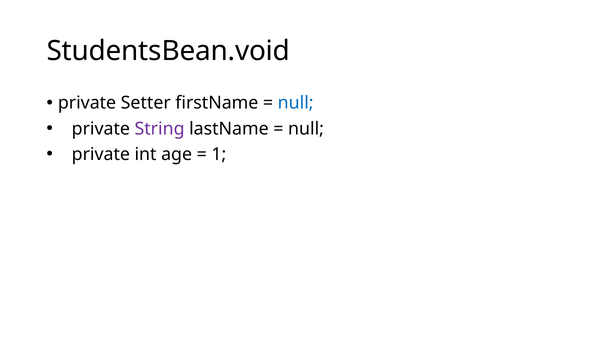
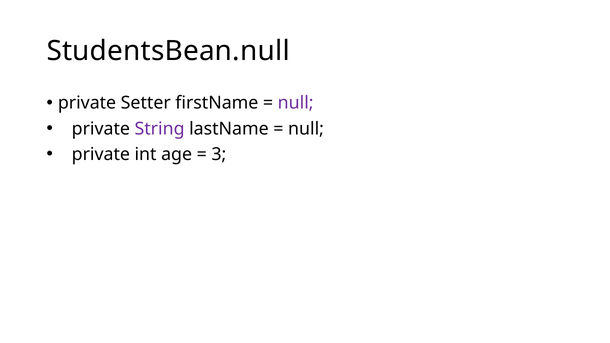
StudentsBean.void: StudentsBean.void -> StudentsBean.null
null at (296, 103) colour: blue -> purple
1: 1 -> 3
